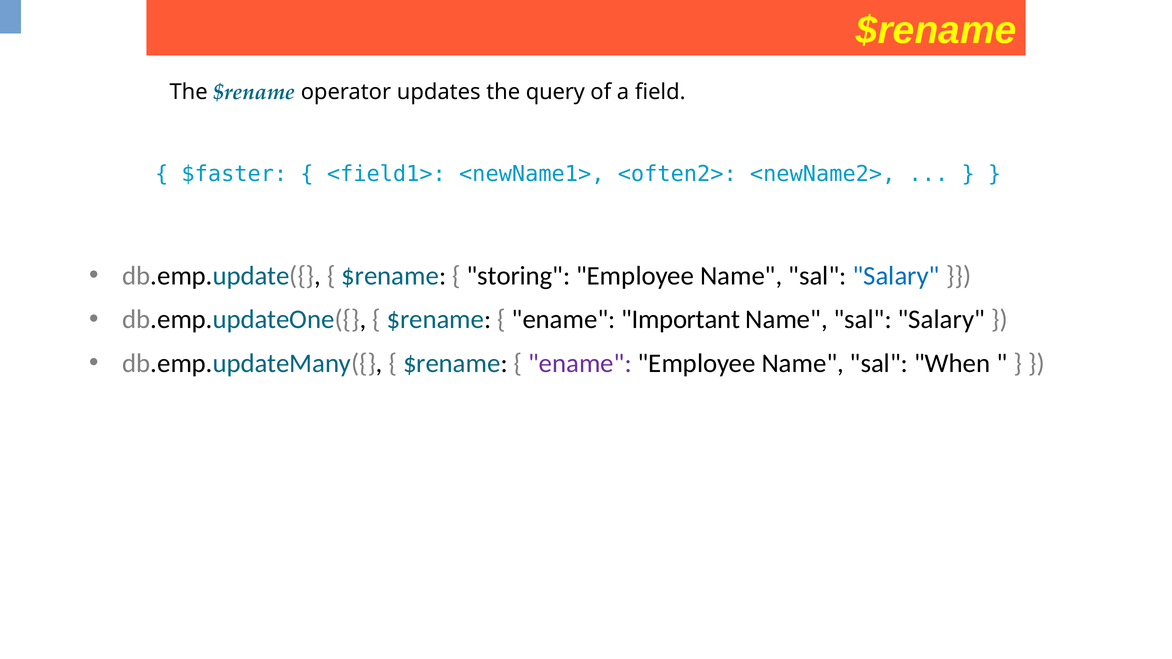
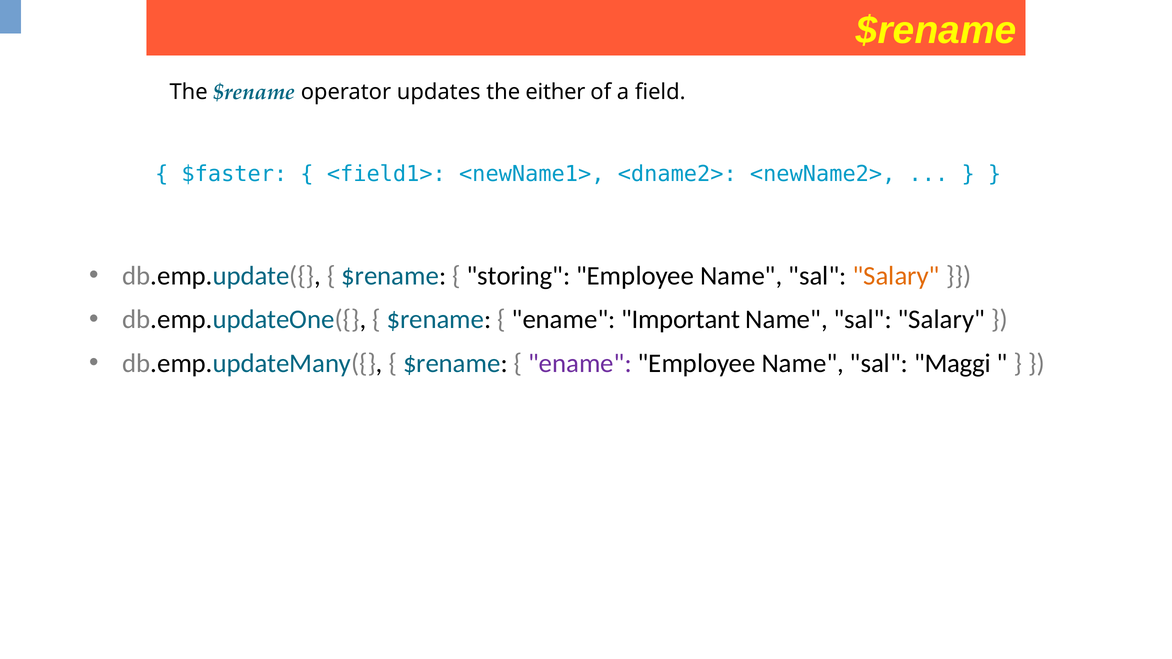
query: query -> either
<often2>: <often2> -> <dname2>
Salary at (896, 276) colour: blue -> orange
When: When -> Maggi
